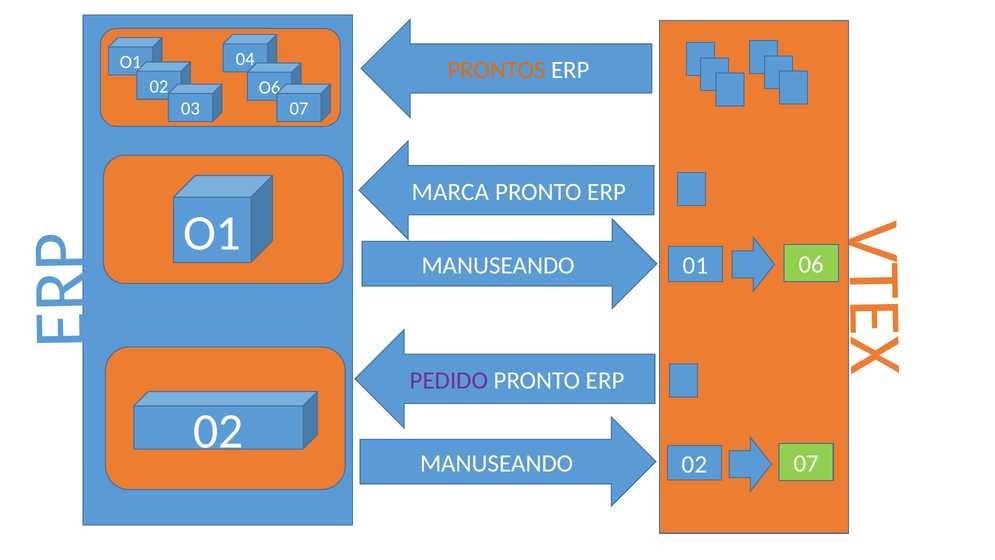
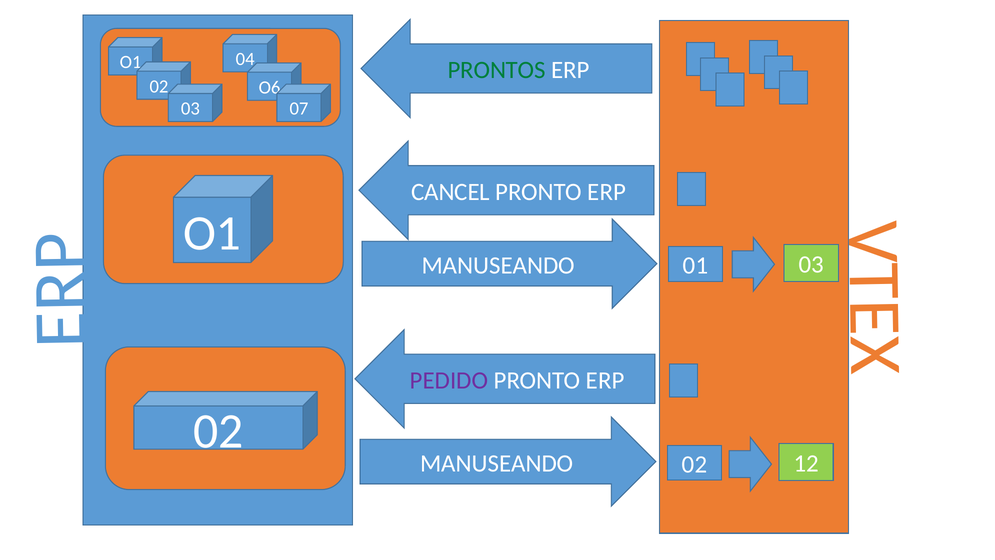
PRONTOS colour: orange -> green
MARCA: MARCA -> CANCEL
01 06: 06 -> 03
02 07: 07 -> 12
